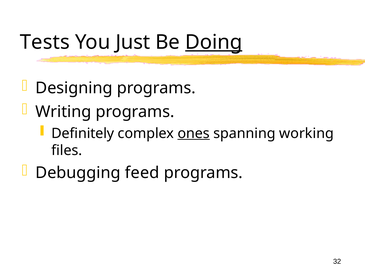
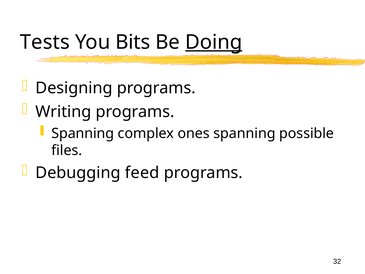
Just: Just -> Bits
Definitely at (83, 133): Definitely -> Spanning
ones underline: present -> none
working: working -> possible
